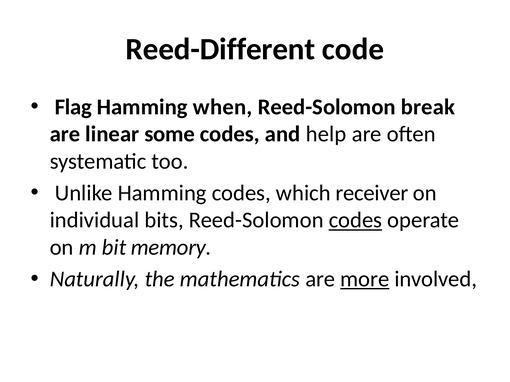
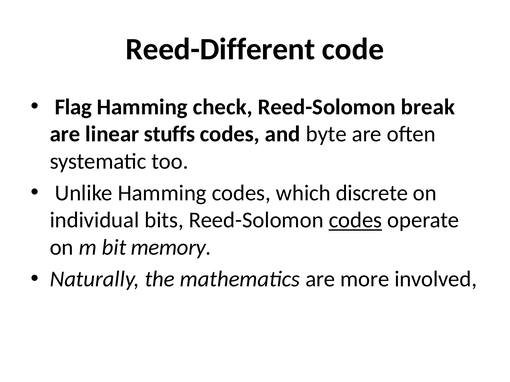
when: when -> check
some: some -> stuffs
help: help -> byte
receiver: receiver -> discrete
more underline: present -> none
